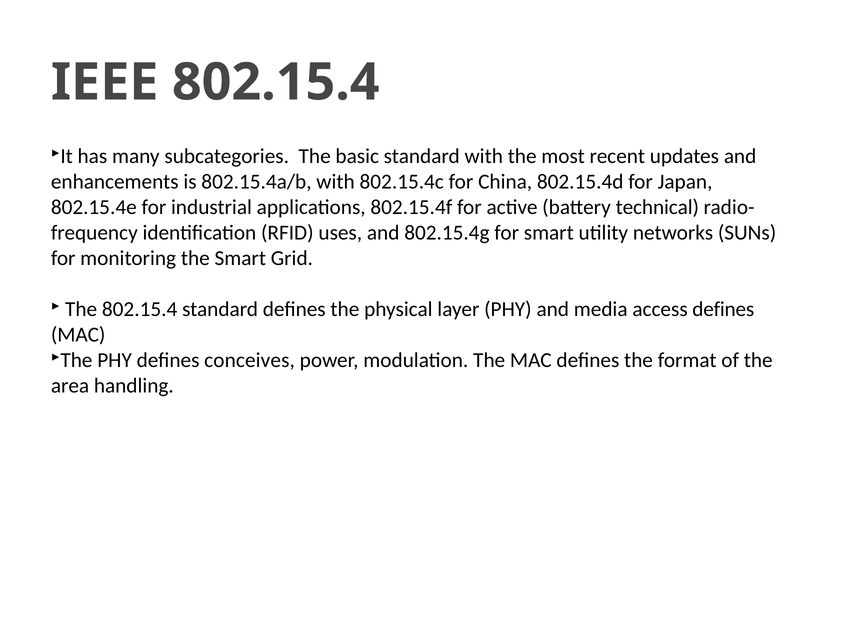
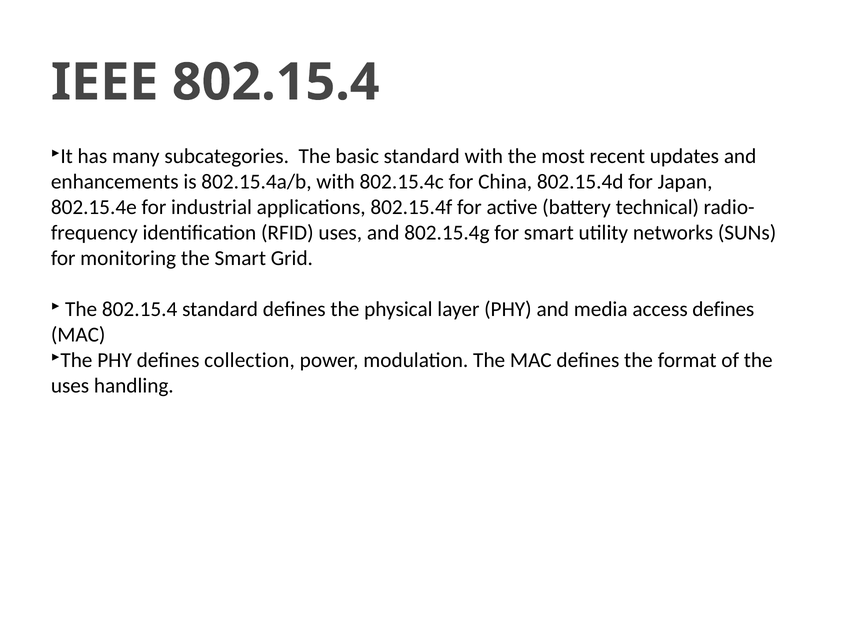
conceives: conceives -> collection
area at (70, 386): area -> uses
